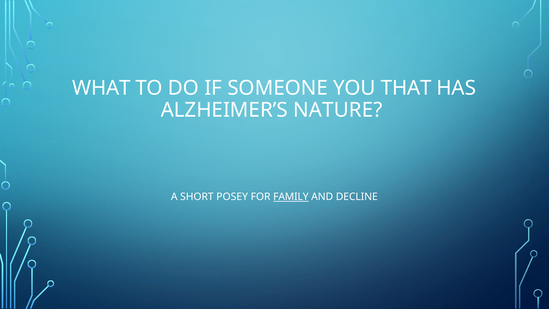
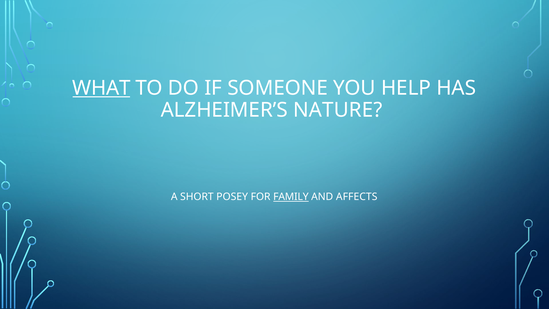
WHAT underline: none -> present
THAT: THAT -> HELP
DECLINE: DECLINE -> AFFECTS
